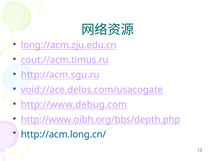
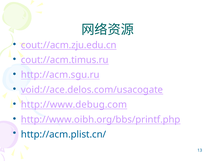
long://acm.zju.edu.cn: long://acm.zju.edu.cn -> cout://acm.zju.edu.cn
http://www.oibh.org/bbs/depth.php: http://www.oibh.org/bbs/depth.php -> http://www.oibh.org/bbs/printf.php
http://acm.long.cn/: http://acm.long.cn/ -> http://acm.plist.cn/
